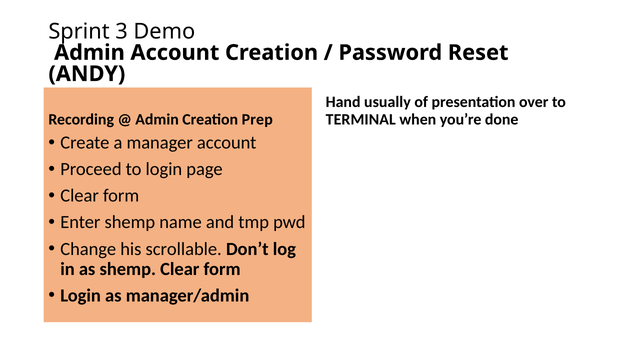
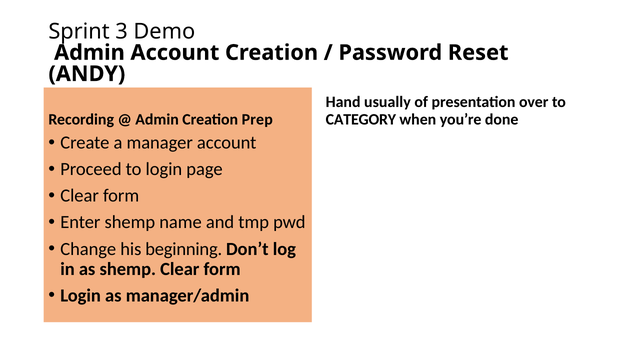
TERMINAL: TERMINAL -> CATEGORY
scrollable: scrollable -> beginning
